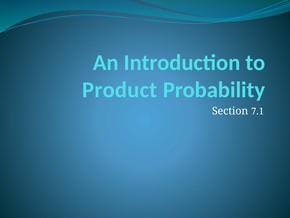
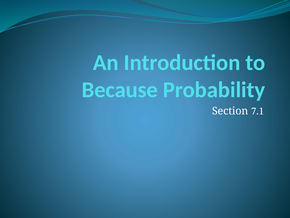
Product: Product -> Because
